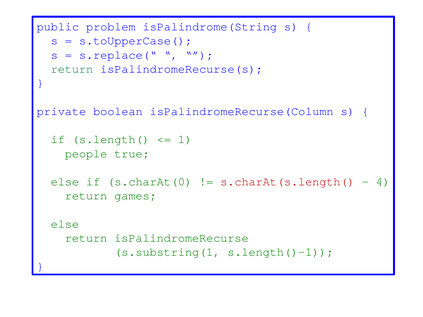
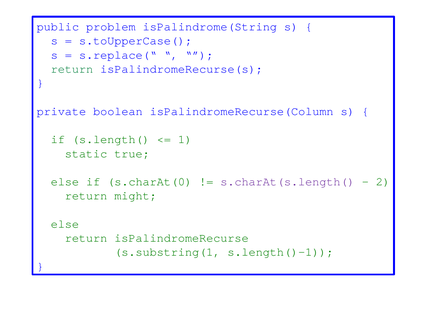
people: people -> static
s.charAt(s.length( colour: red -> purple
4: 4 -> 2
games: games -> might
